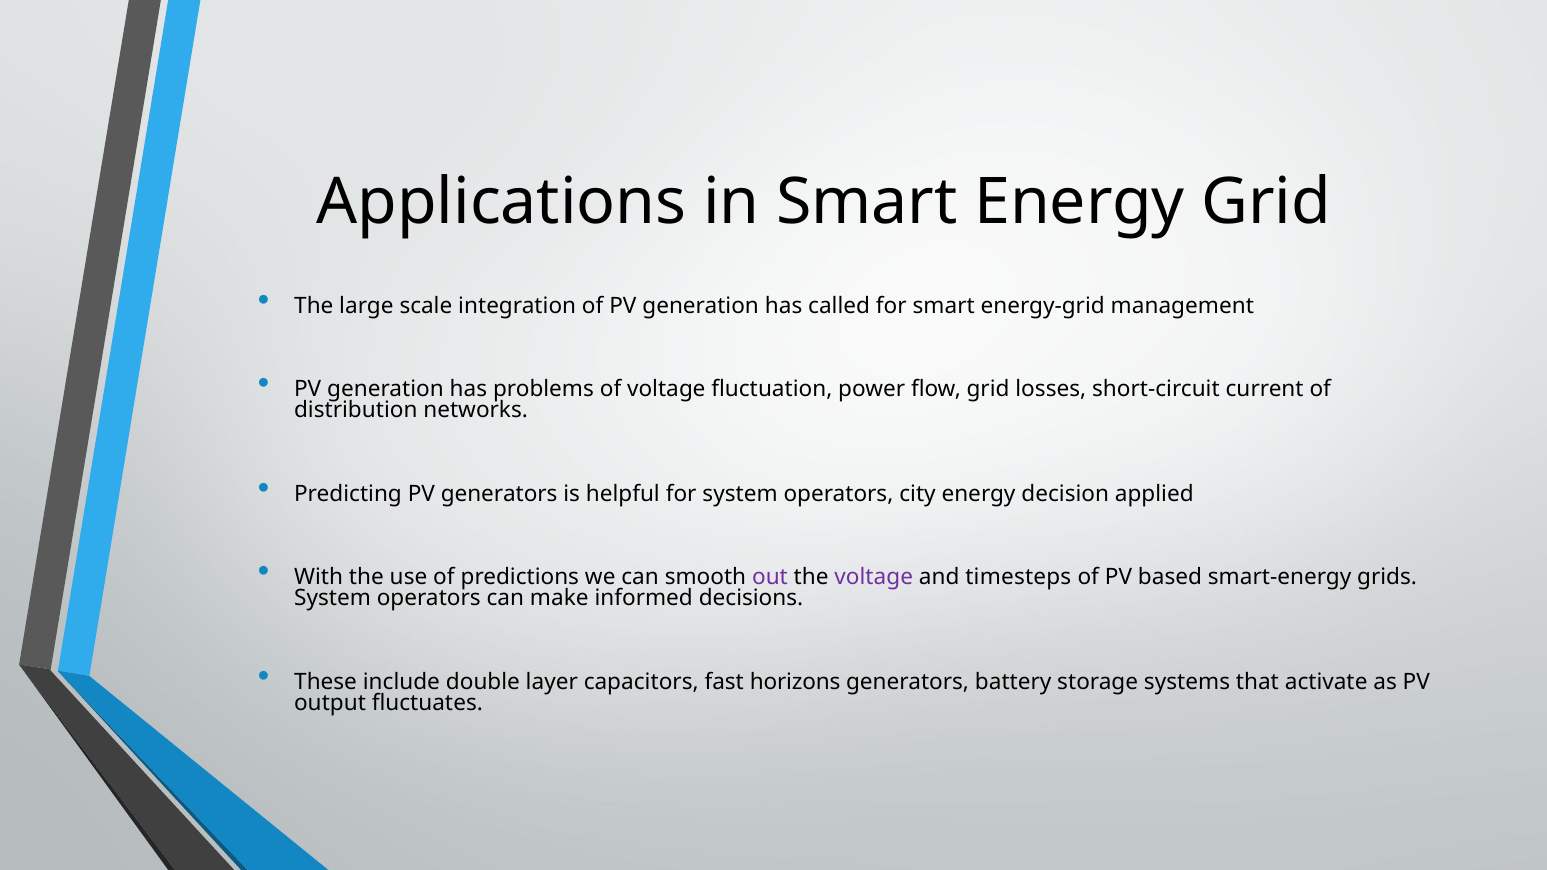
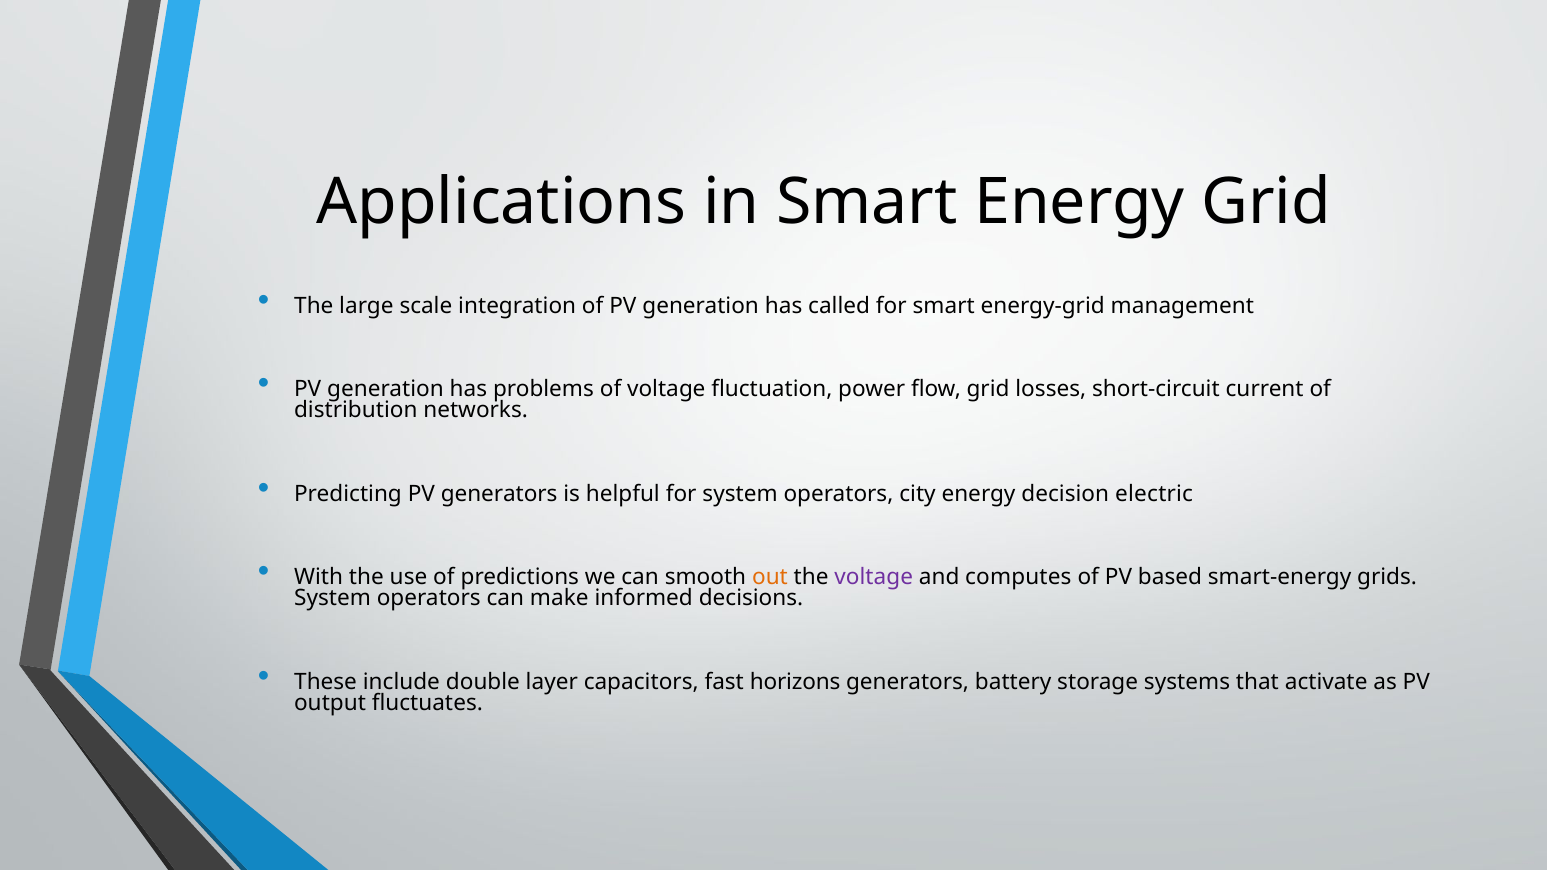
applied: applied -> electric
out colour: purple -> orange
timesteps: timesteps -> computes
